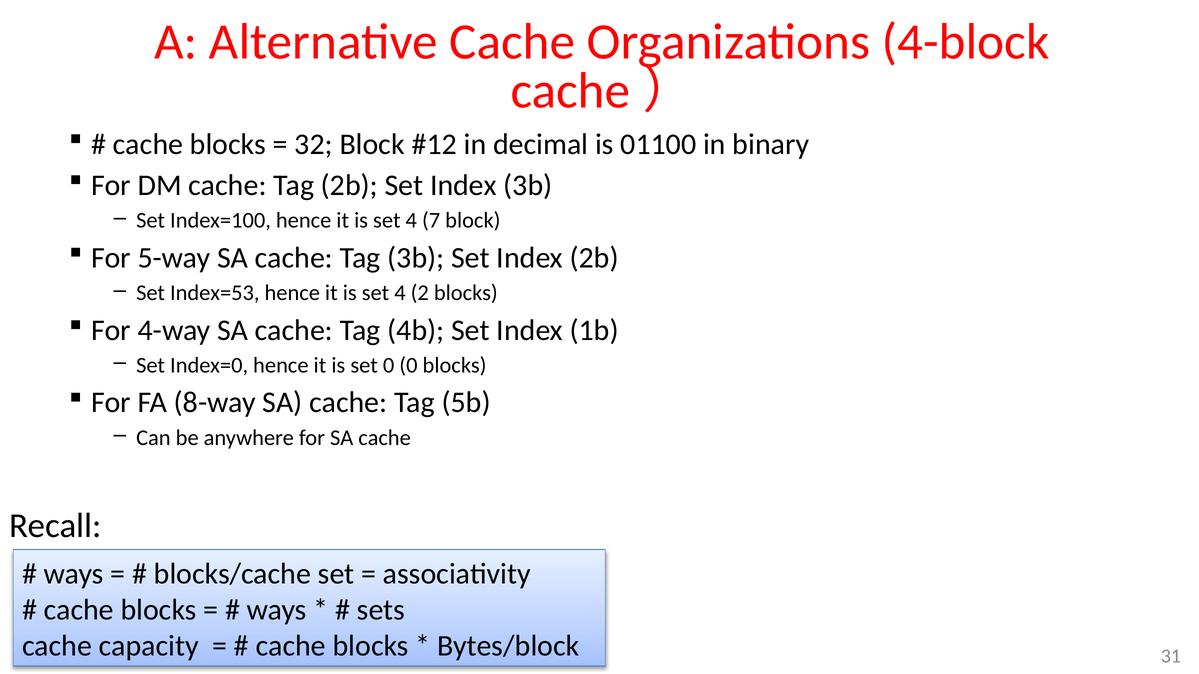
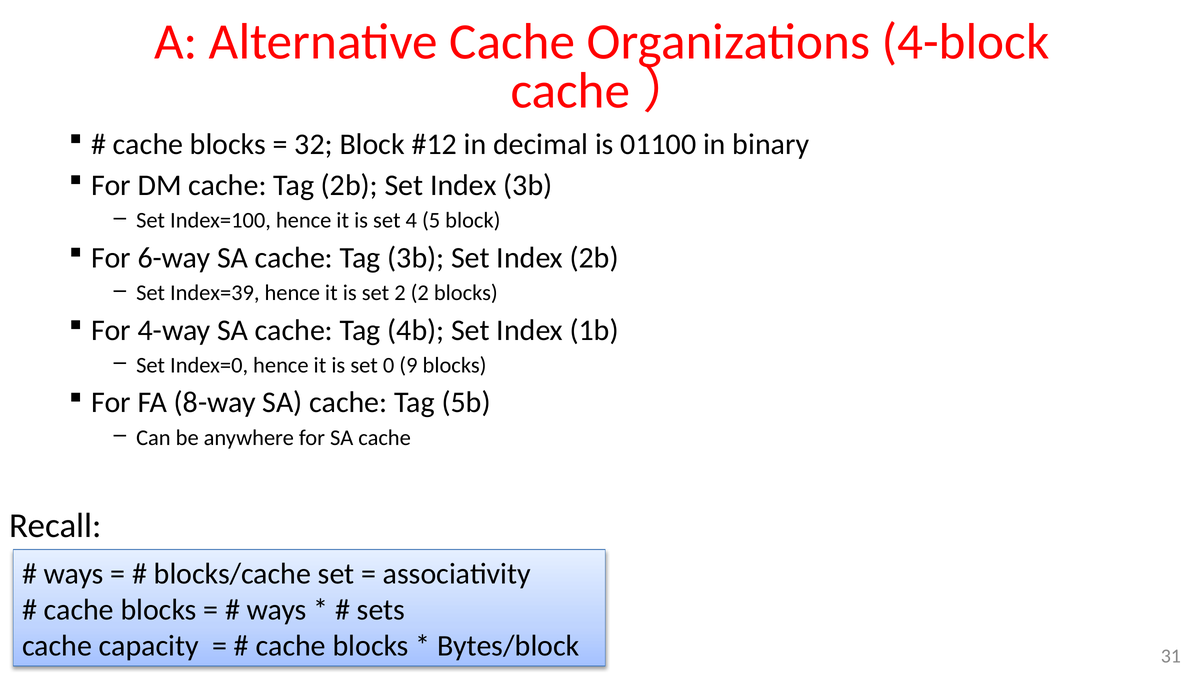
7: 7 -> 5
5-way: 5-way -> 6-way
Index=53: Index=53 -> Index=39
4 at (400, 293): 4 -> 2
0 0: 0 -> 9
